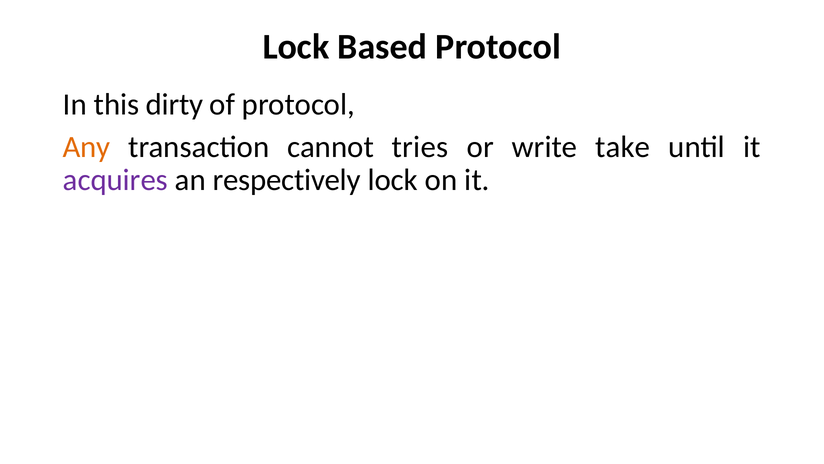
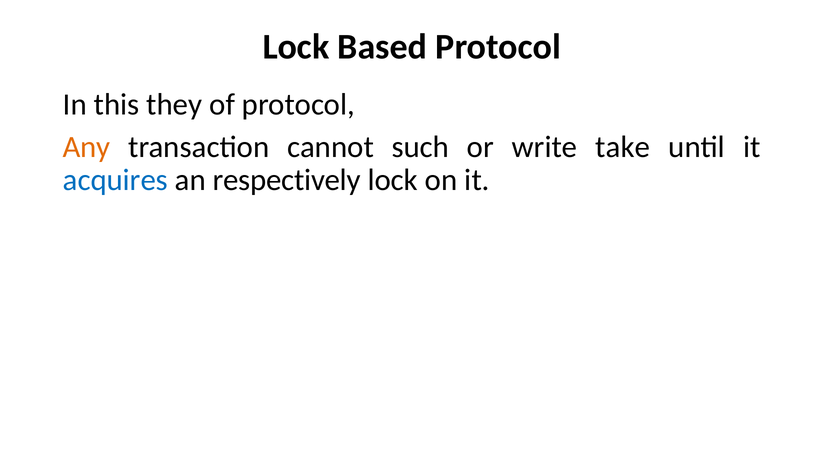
dirty: dirty -> they
tries: tries -> such
acquires colour: purple -> blue
